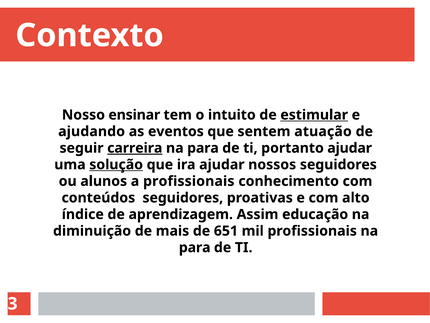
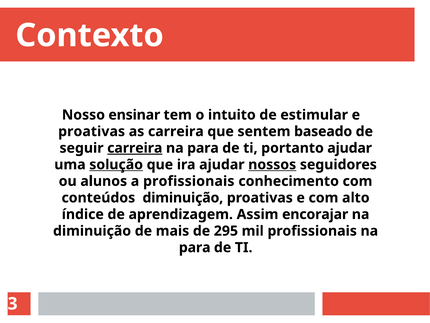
estimular underline: present -> none
ajudando at (92, 131): ajudando -> proativas
as eventos: eventos -> carreira
atuação: atuação -> baseado
nossos underline: none -> present
conteúdos seguidores: seguidores -> diminuição
educação: educação -> encorajar
651: 651 -> 295
